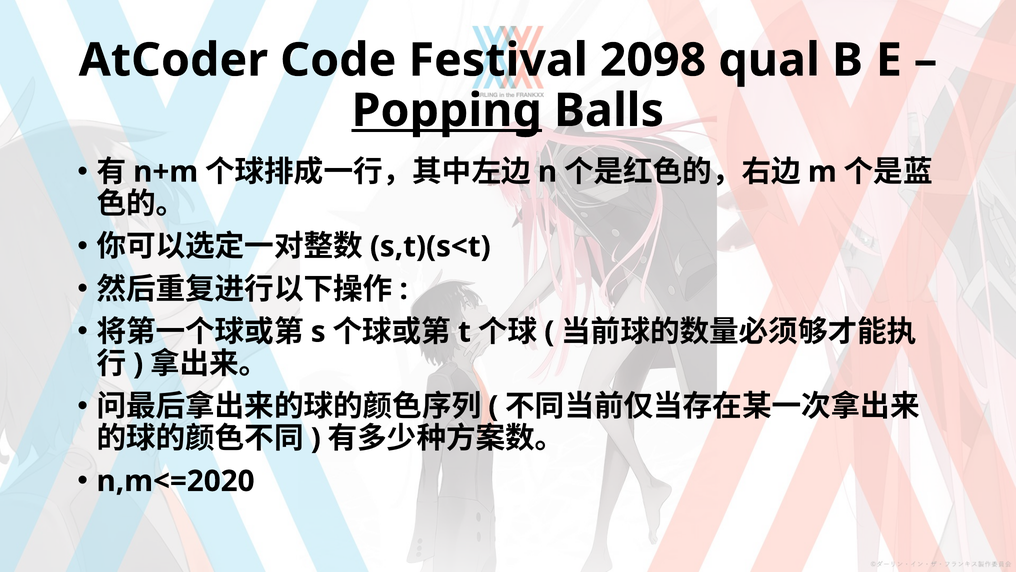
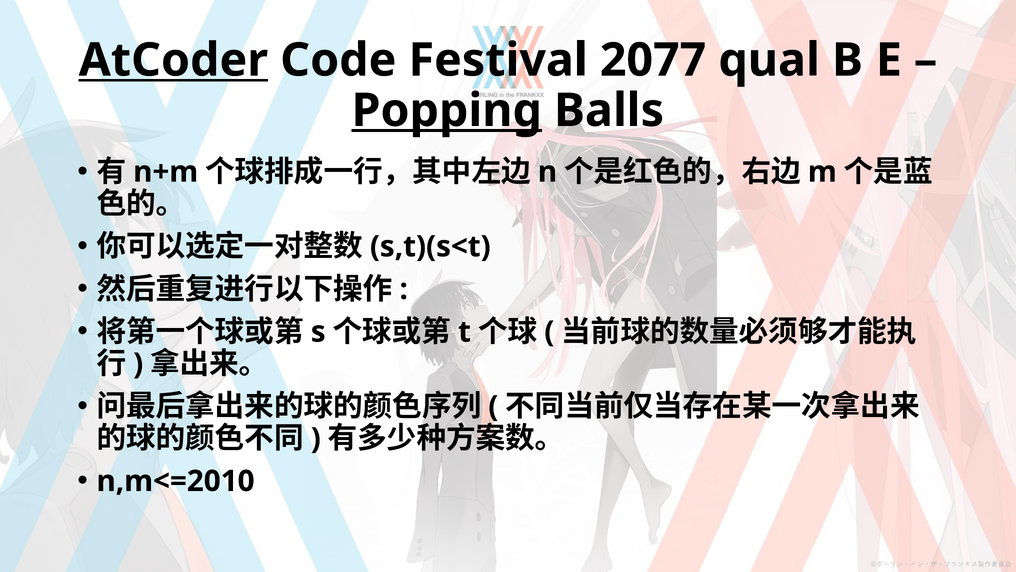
AtCoder underline: none -> present
2098: 2098 -> 2077
n,m<=2020: n,m<=2020 -> n,m<=2010
